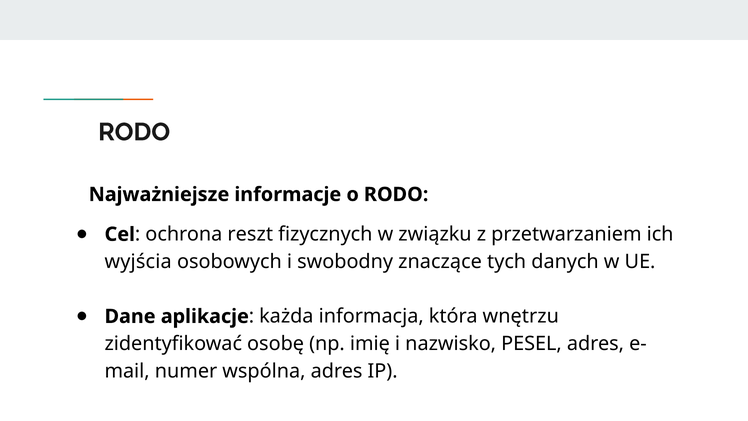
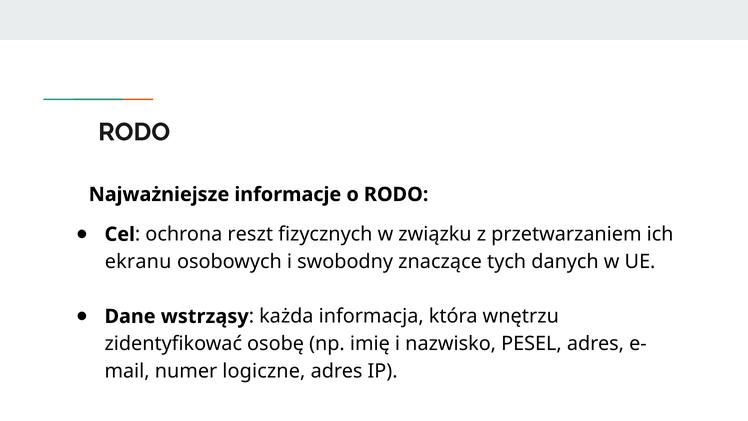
wyjścia: wyjścia -> ekranu
aplikacje: aplikacje -> wstrząsy
wspólna: wspólna -> logiczne
